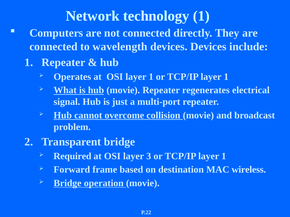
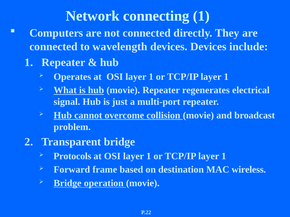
technology: technology -> connecting
Required: Required -> Protocols
3 at (149, 156): 3 -> 1
